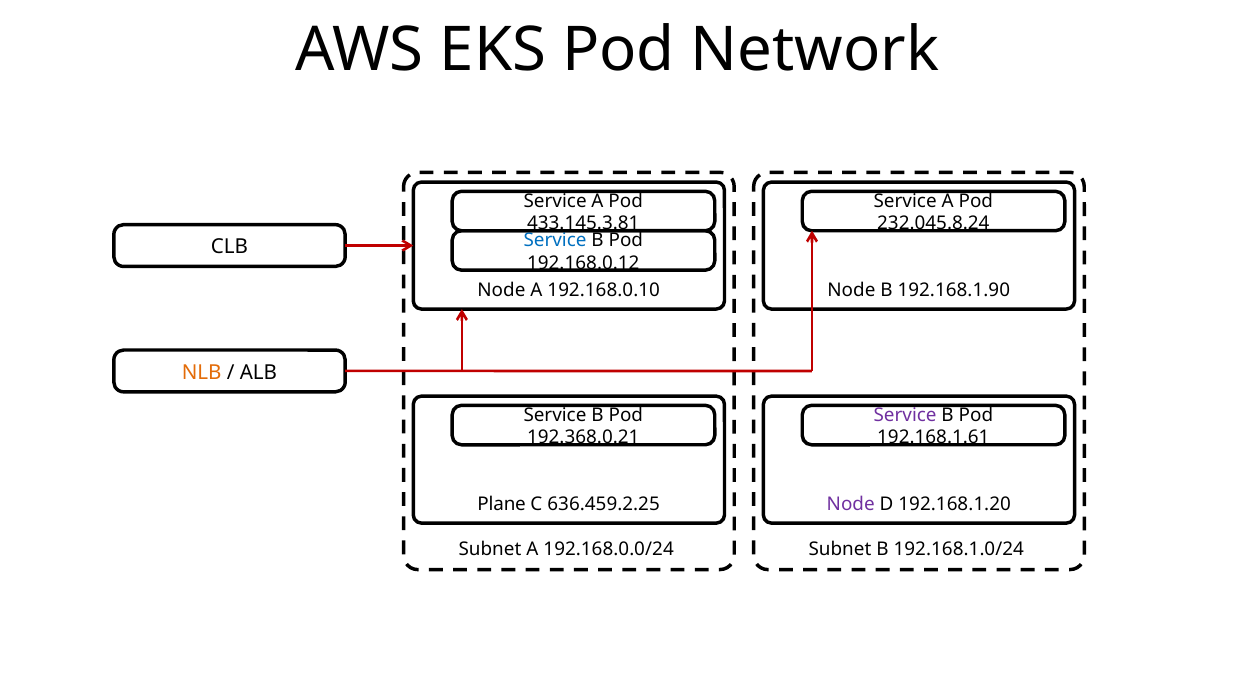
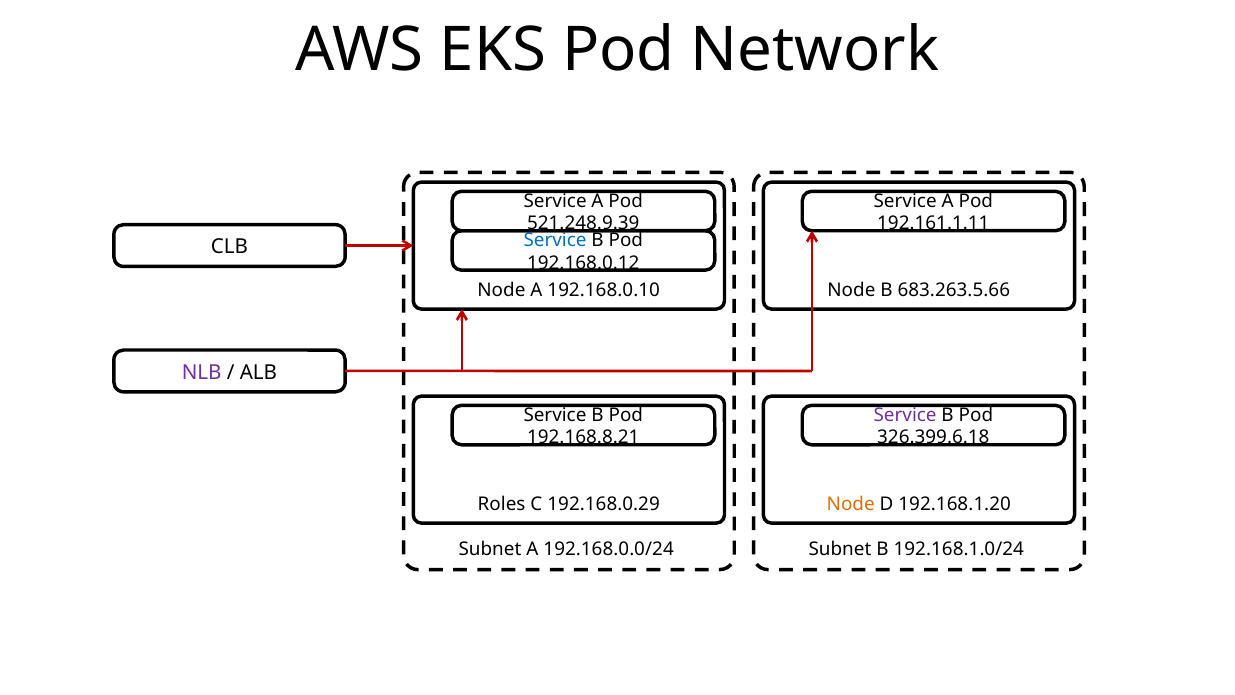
433.145.3.81: 433.145.3.81 -> 521.248.9.39
232.045.8.24: 232.045.8.24 -> 192.161.1.11
192.168.1.90: 192.168.1.90 -> 683.263.5.66
NLB colour: orange -> purple
192.368.0.21: 192.368.0.21 -> 192.168.8.21
192.168.1.61: 192.168.1.61 -> 326.399.6.18
Plane: Plane -> Roles
636.459.2.25: 636.459.2.25 -> 192.168.0.29
Node at (851, 504) colour: purple -> orange
